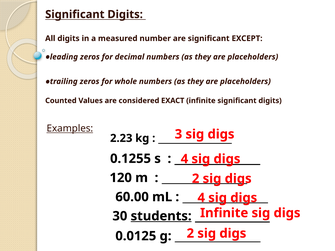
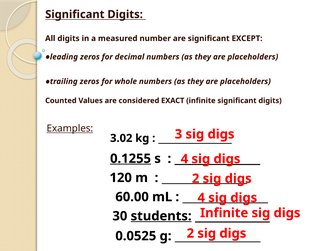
2.23: 2.23 -> 3.02
0.1255 underline: none -> present
0.0125: 0.0125 -> 0.0525
